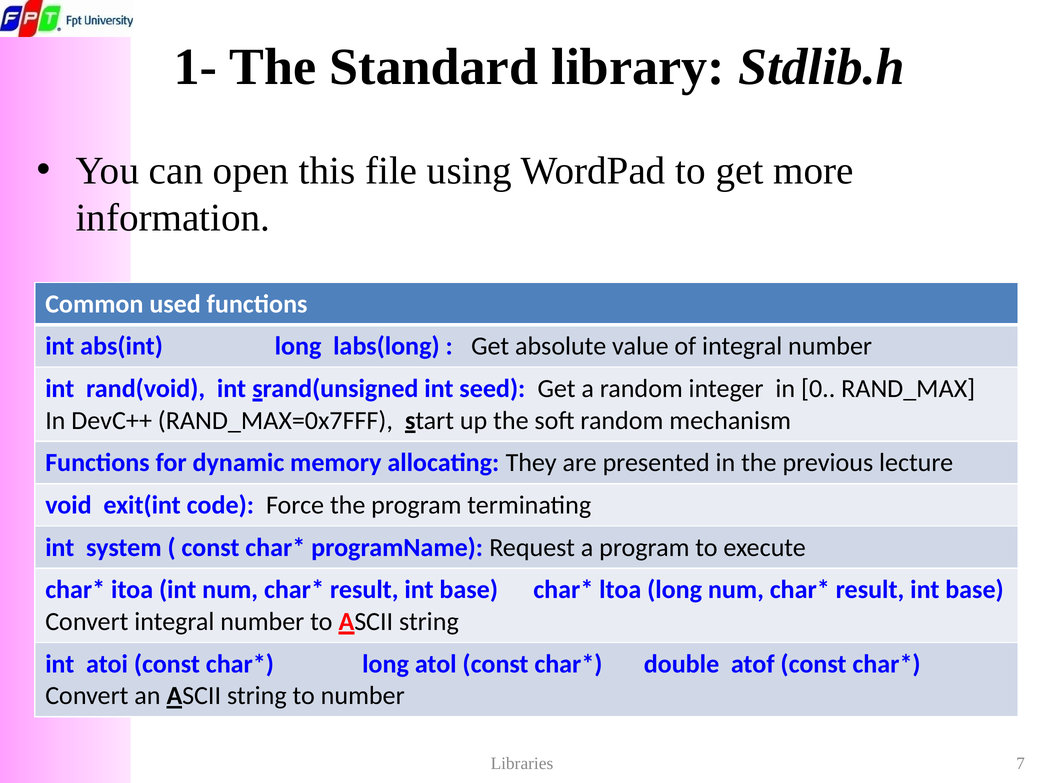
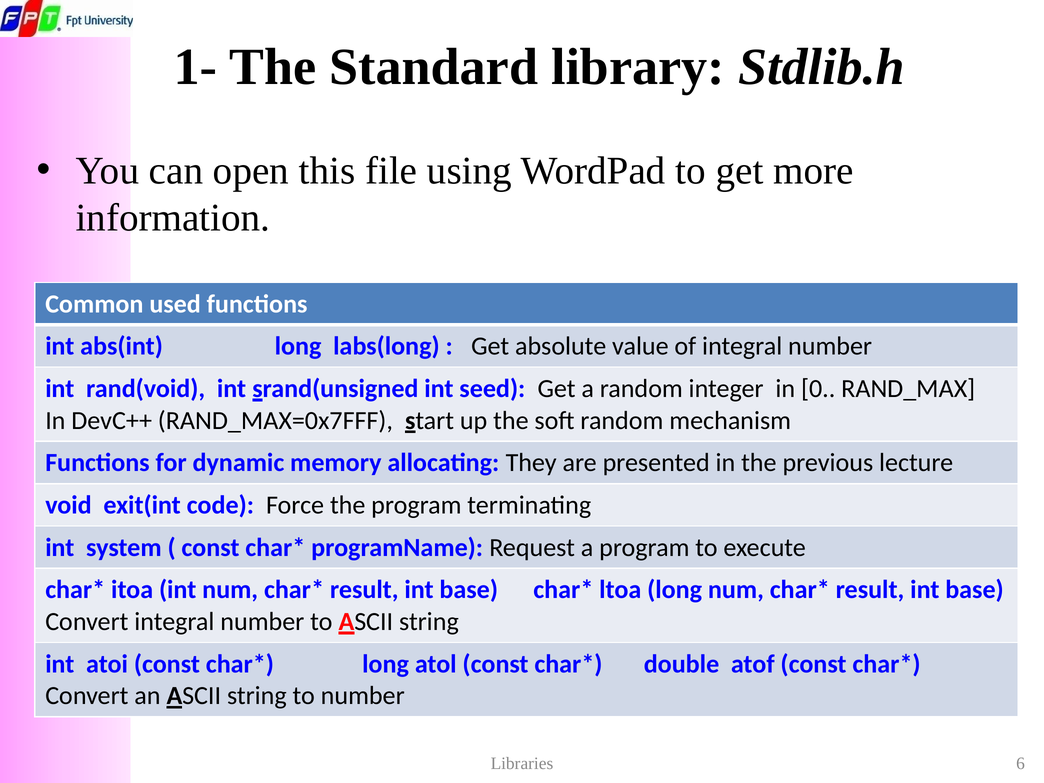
7: 7 -> 6
